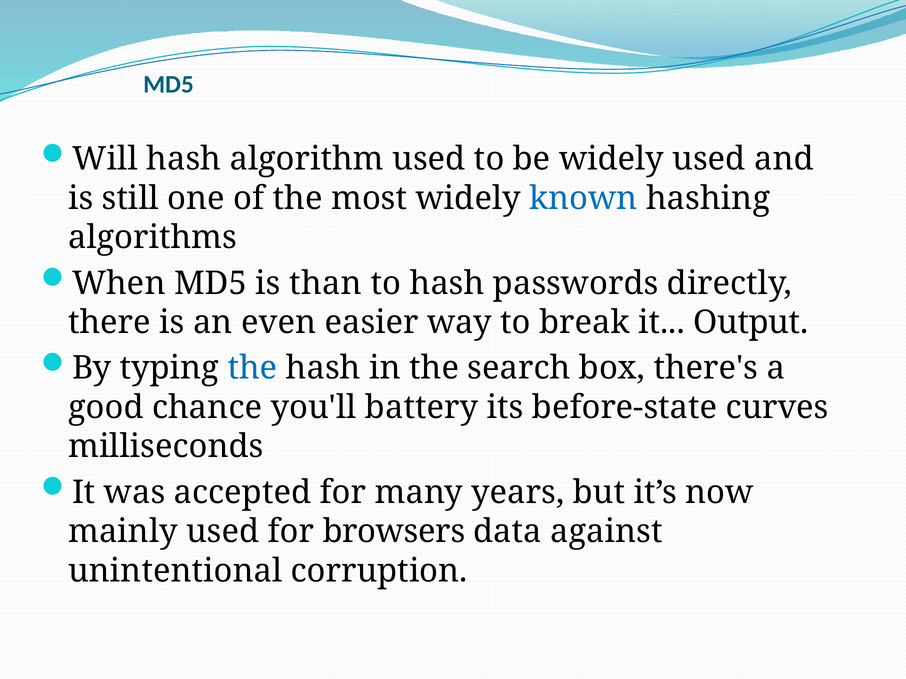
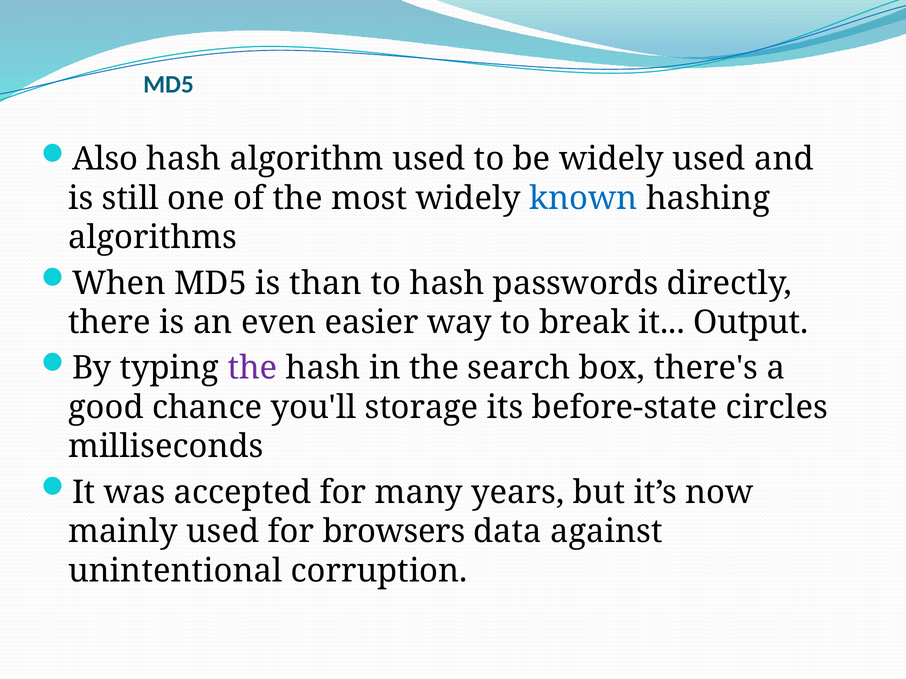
Will: Will -> Also
the at (252, 368) colour: blue -> purple
battery: battery -> storage
curves: curves -> circles
